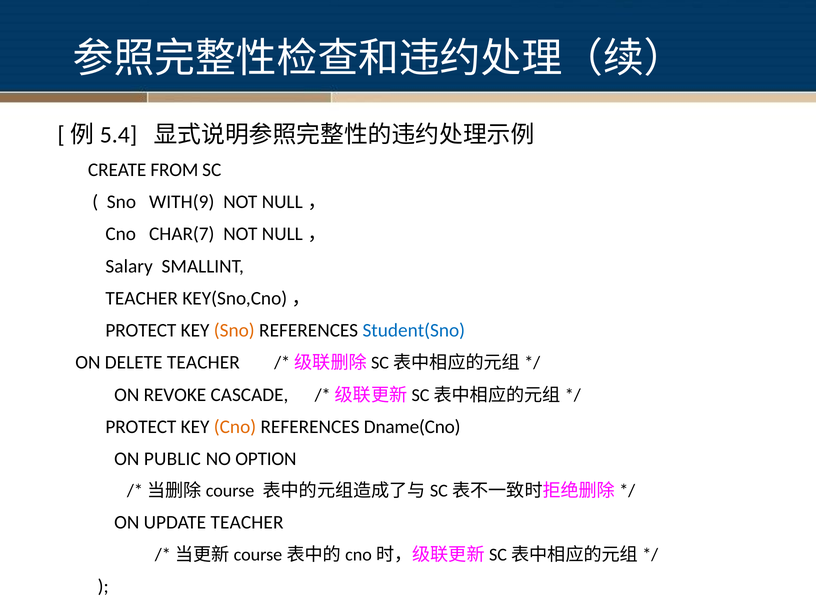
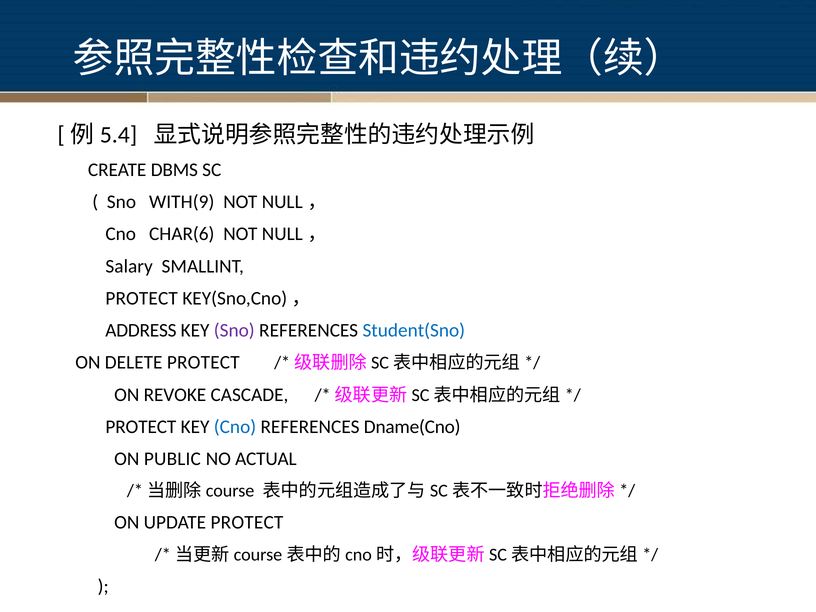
FROM: FROM -> DBMS
CHAR(7: CHAR(7 -> CHAR(6
TEACHER at (142, 298): TEACHER -> PROTECT
PROTECT at (141, 330): PROTECT -> ADDRESS
Sno at (234, 330) colour: orange -> purple
DELETE TEACHER: TEACHER -> PROTECT
Cno at (235, 427) colour: orange -> blue
OPTION: OPTION -> ACTUAL
UPDATE TEACHER: TEACHER -> PROTECT
